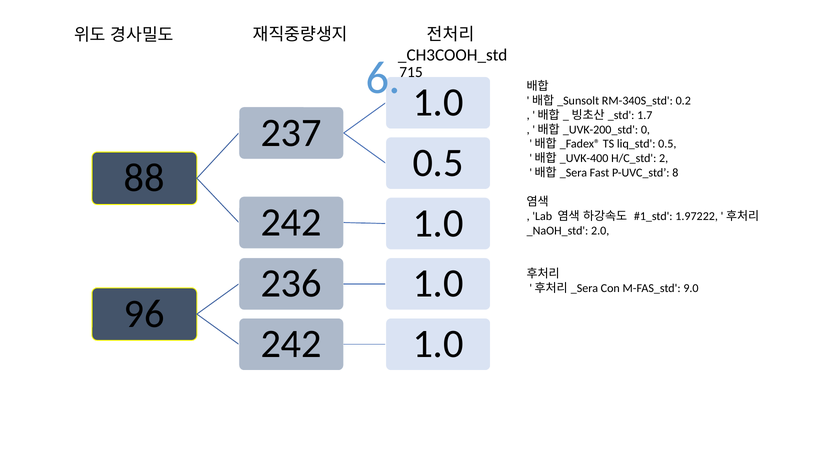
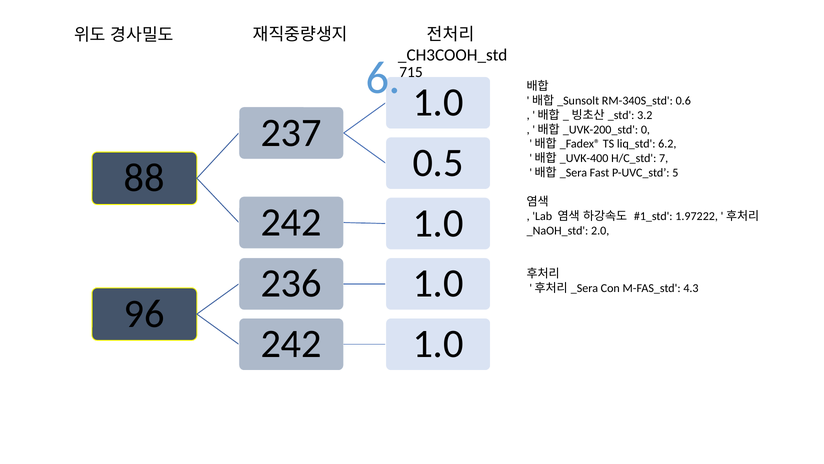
0.2: 0.2 -> 0.6
1.7: 1.7 -> 3.2
liq_std 0.5: 0.5 -> 6.2
2: 2 -> 7
8: 8 -> 5
9.0: 9.0 -> 4.3
